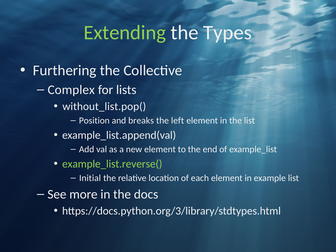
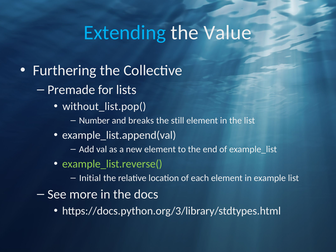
Extending colour: light green -> light blue
Types: Types -> Value
Complex: Complex -> Premade
Position: Position -> Number
left: left -> still
